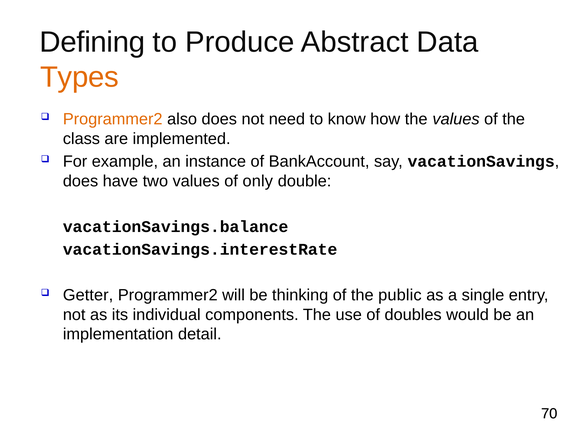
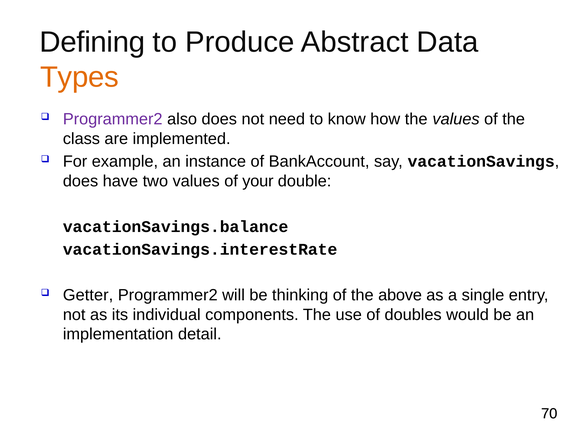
Programmer2 at (113, 119) colour: orange -> purple
only: only -> your
public: public -> above
